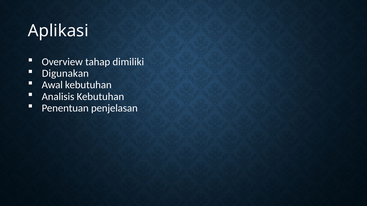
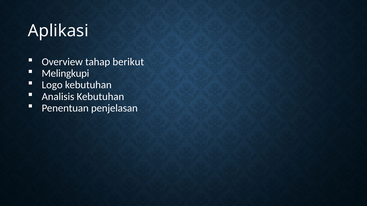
dimiliki: dimiliki -> berikut
Digunakan: Digunakan -> Melingkupi
Awal: Awal -> Logo
